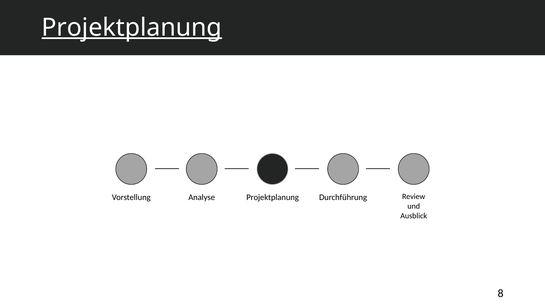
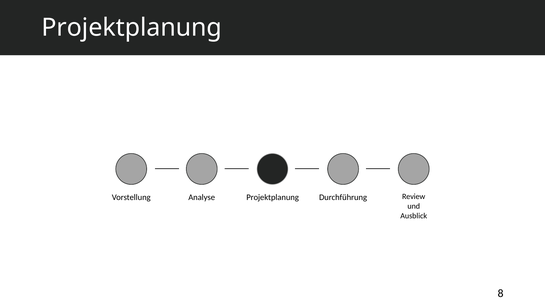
Projektplanung at (132, 27) underline: present -> none
